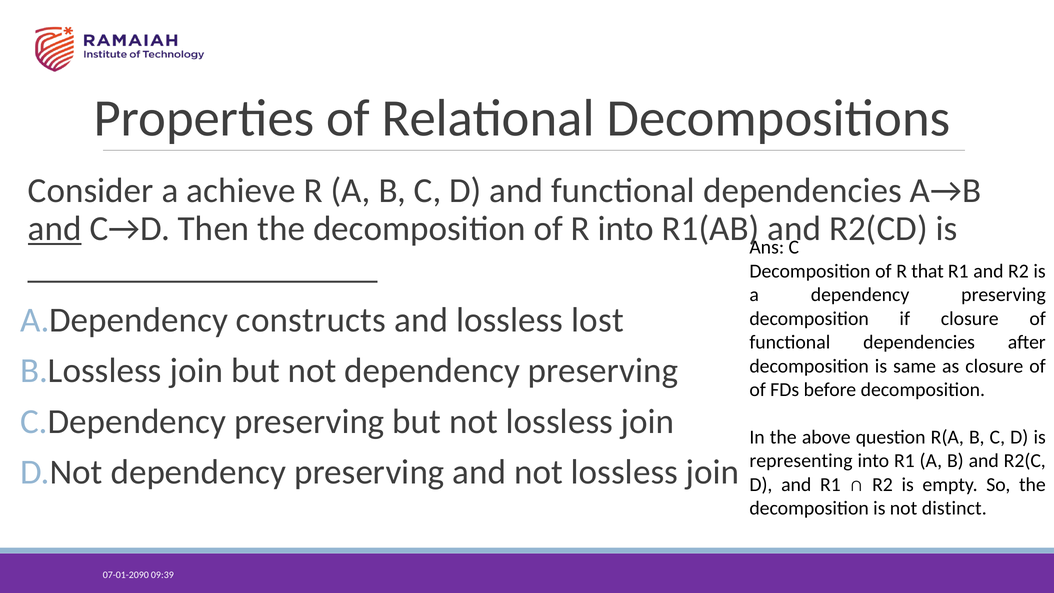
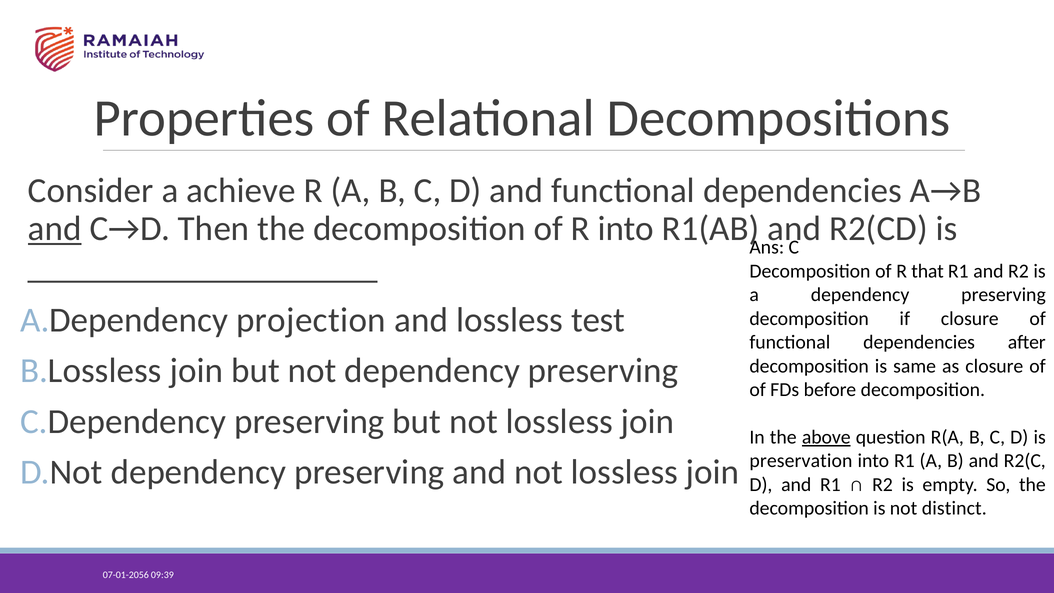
constructs: constructs -> projection
lost: lost -> test
above underline: none -> present
representing: representing -> preservation
07-01-2090: 07-01-2090 -> 07-01-2056
